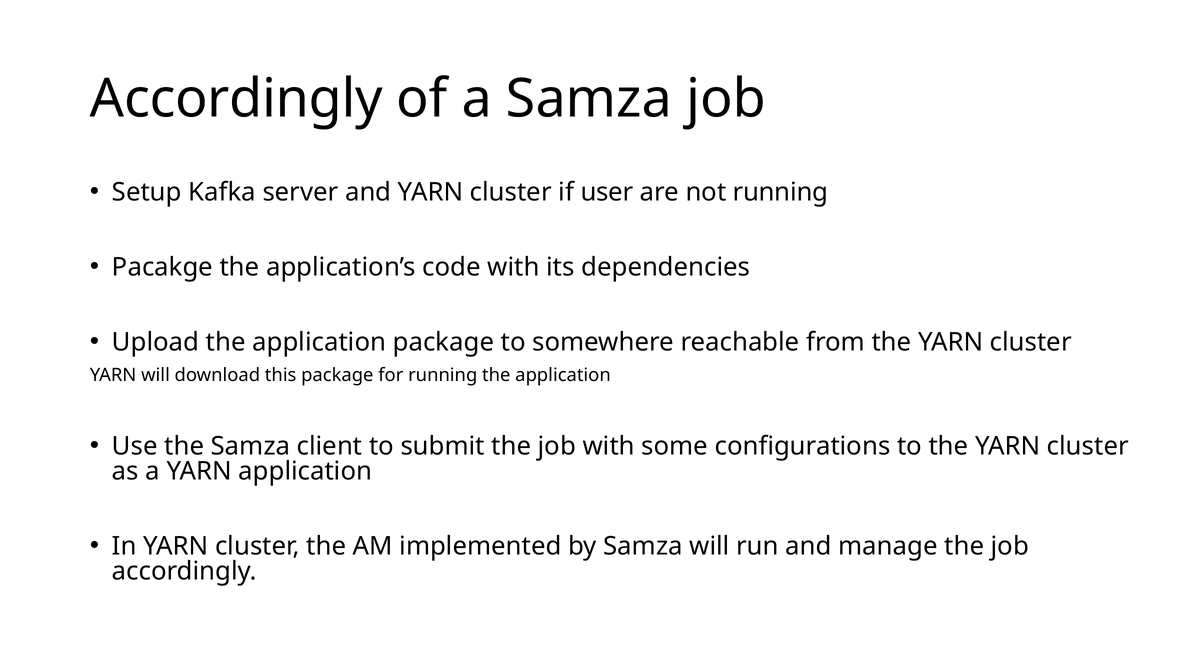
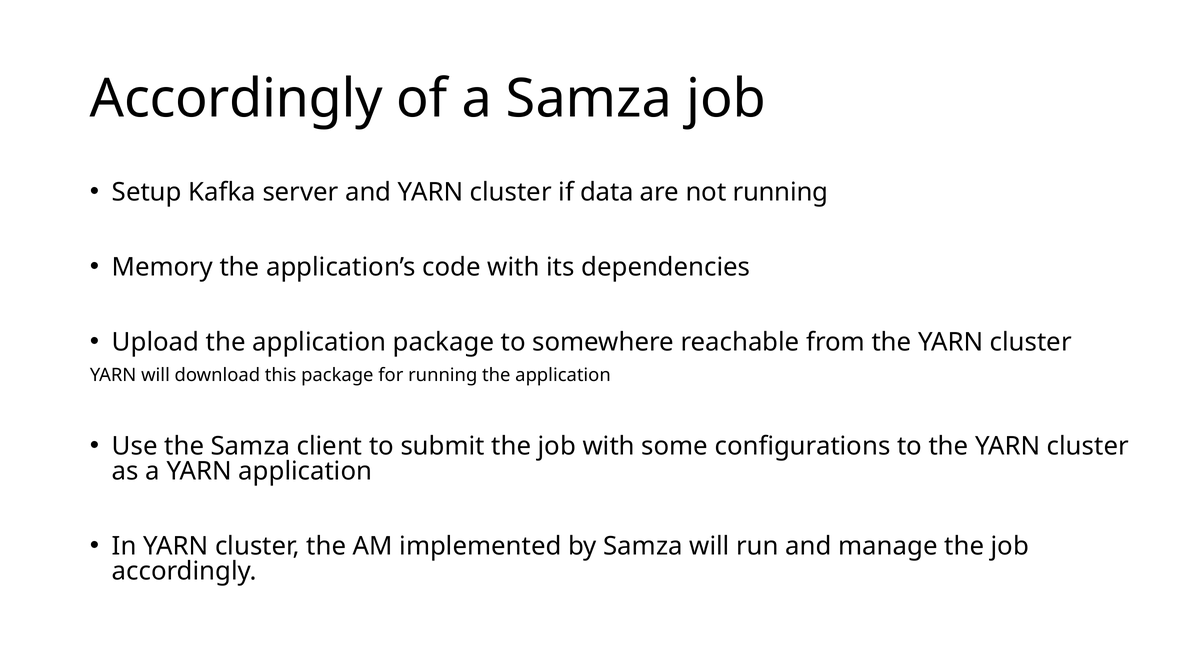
user: user -> data
Pacakge: Pacakge -> Memory
